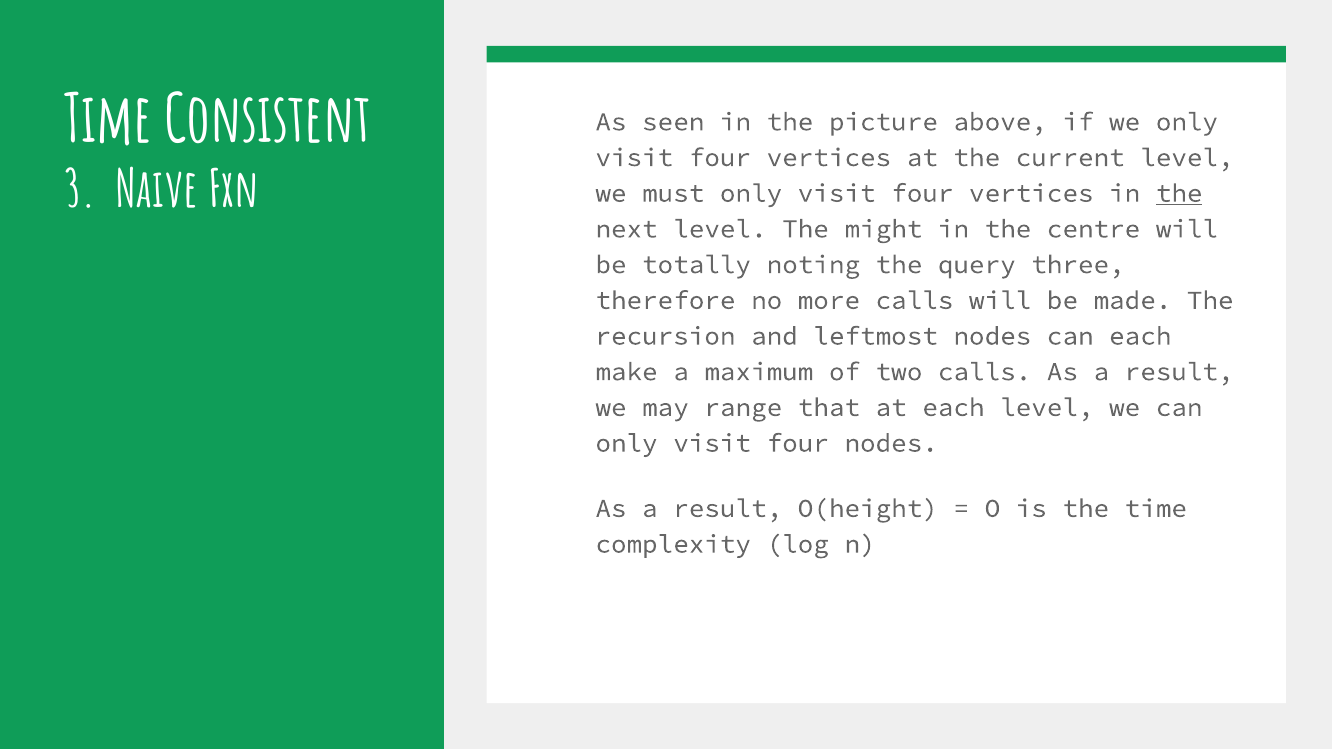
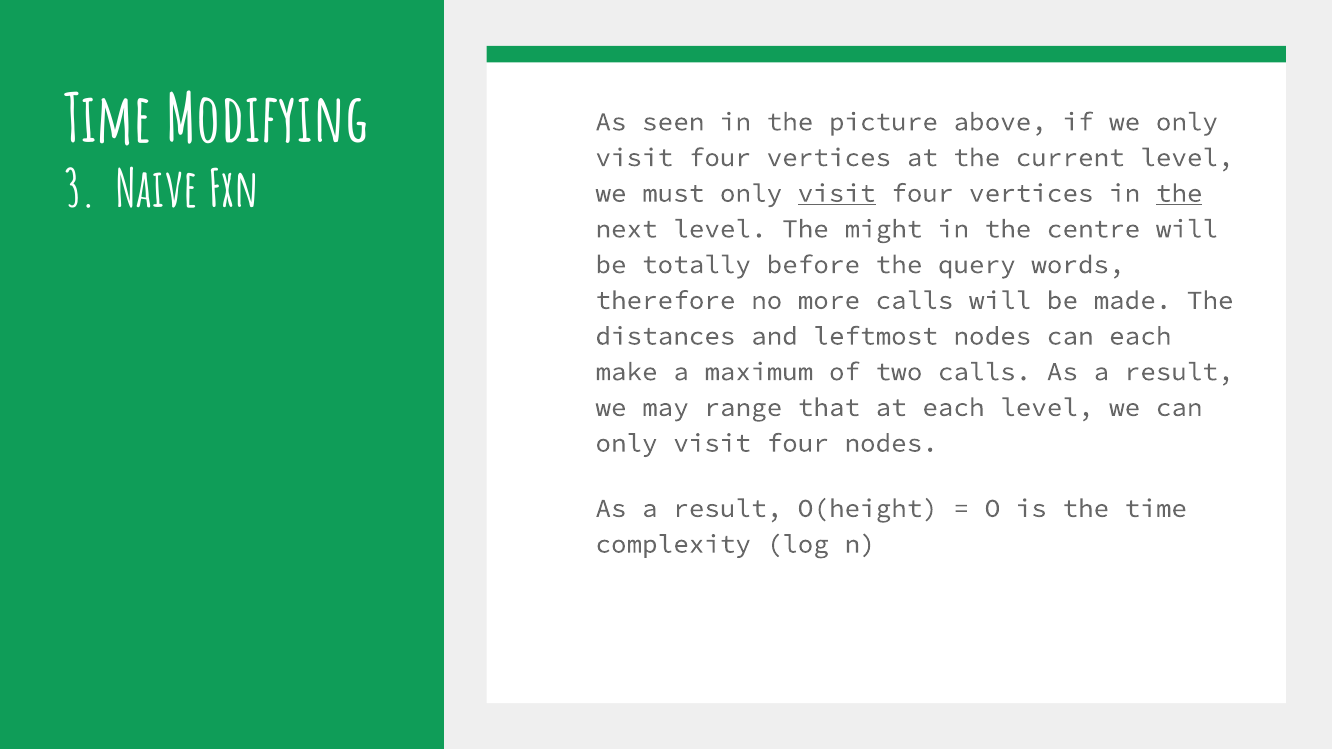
Consistent: Consistent -> Modifying
visit at (837, 193) underline: none -> present
noting: noting -> before
three: three -> words
recursion: recursion -> distances
